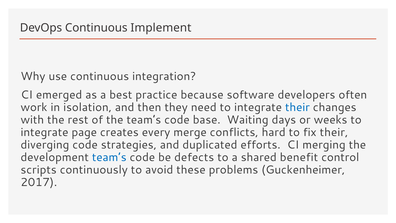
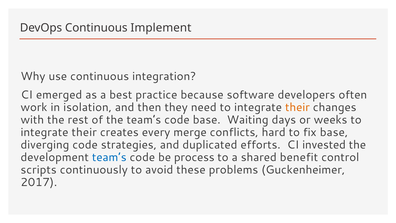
their at (297, 107) colour: blue -> orange
page at (84, 132): page -> their
fix their: their -> base
merging: merging -> invested
defects: defects -> process
